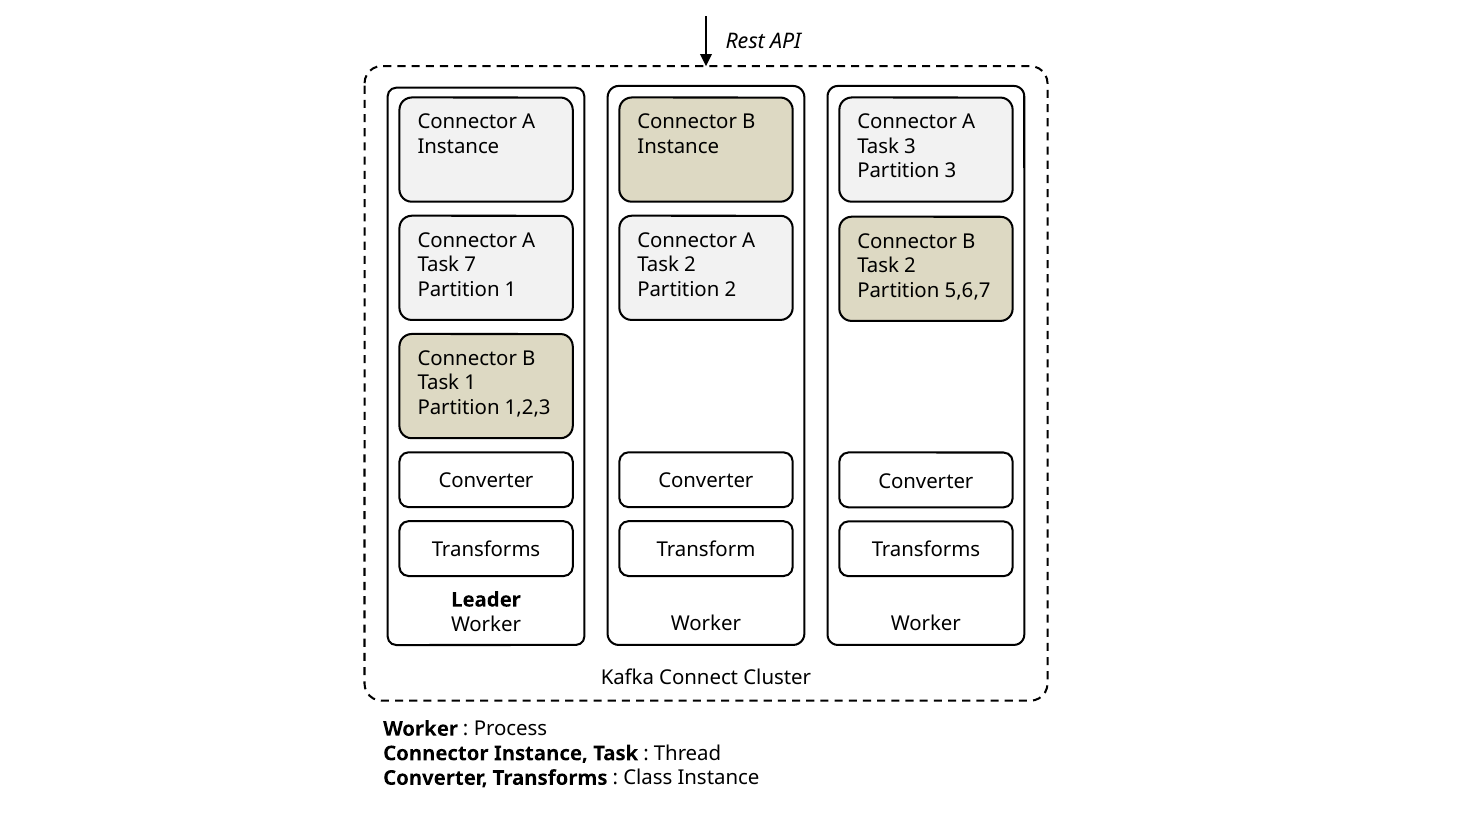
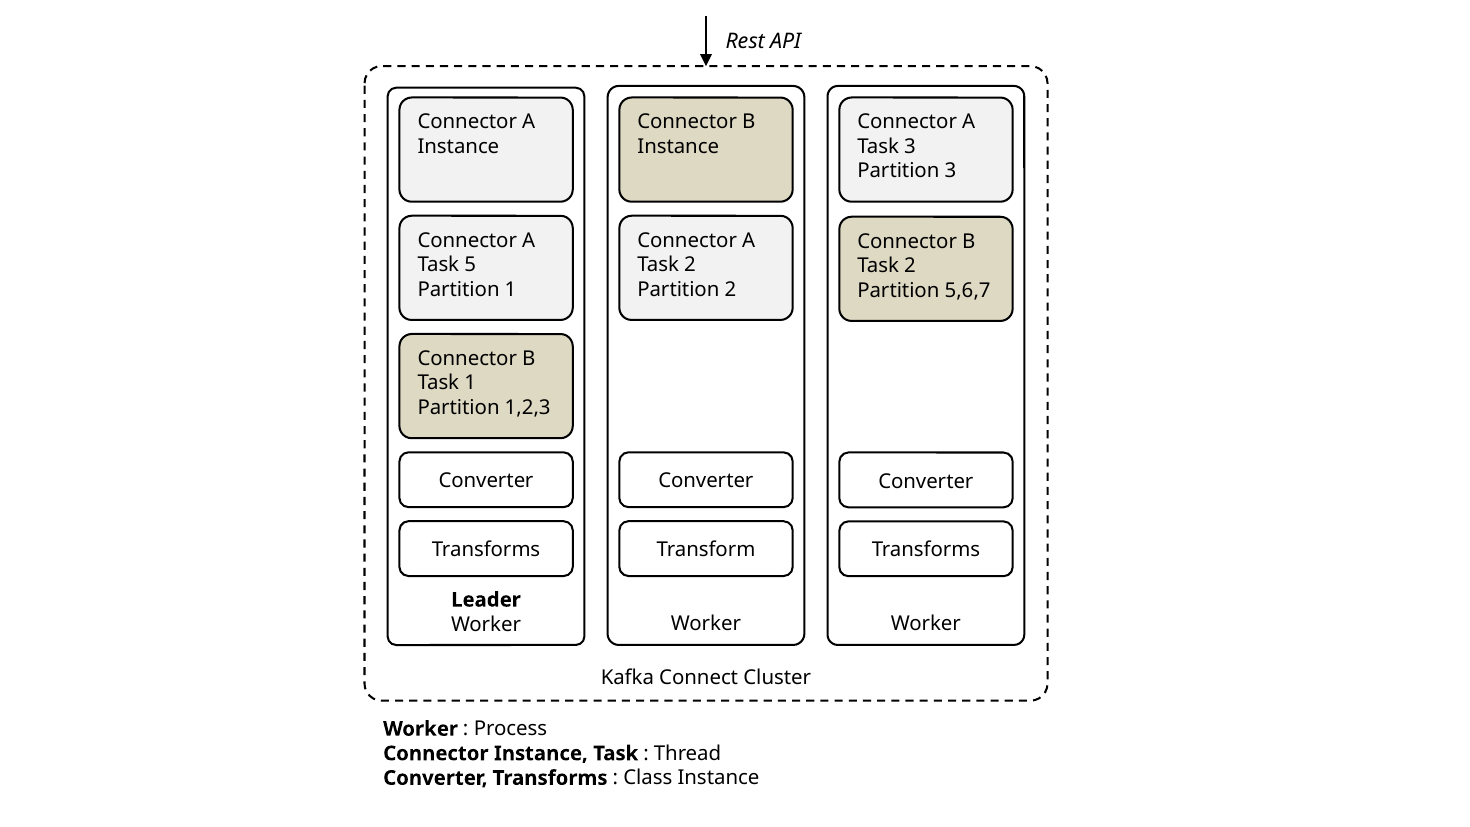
7: 7 -> 5
